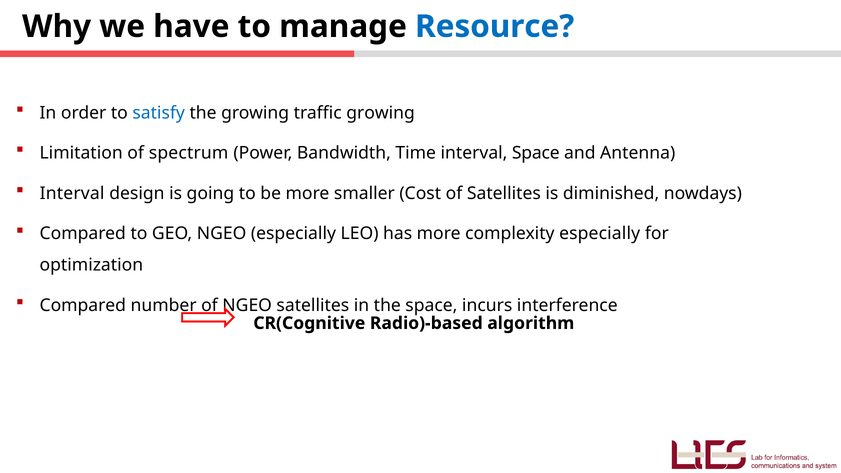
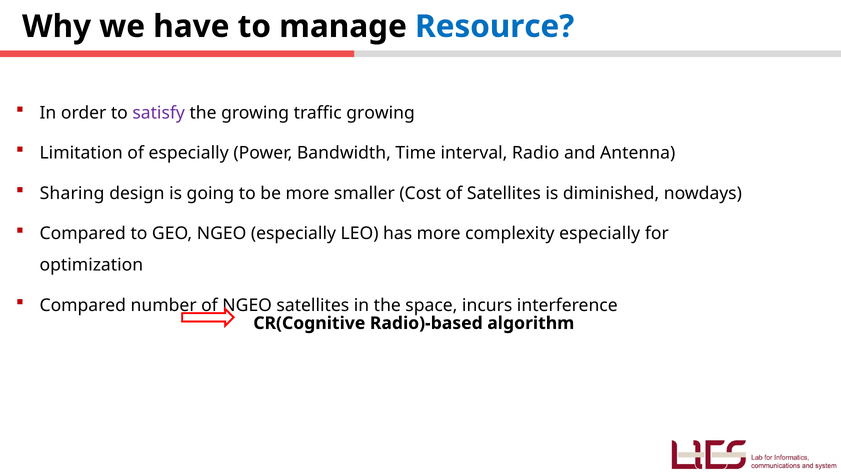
satisfy colour: blue -> purple
of spectrum: spectrum -> especially
interval Space: Space -> Radio
Interval at (72, 193): Interval -> Sharing
